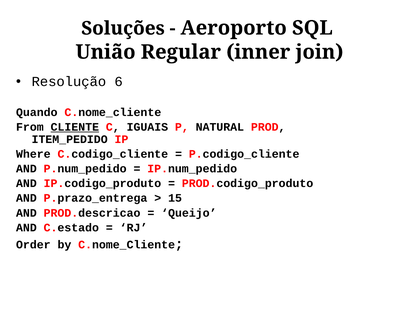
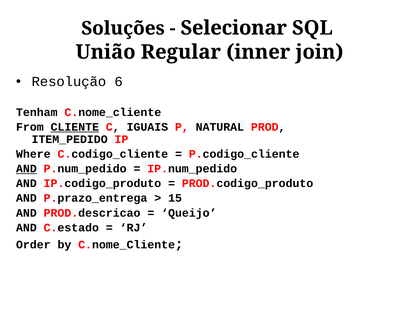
Aeroporto: Aeroporto -> Selecionar
Quando: Quando -> Tenham
AND at (26, 169) underline: none -> present
